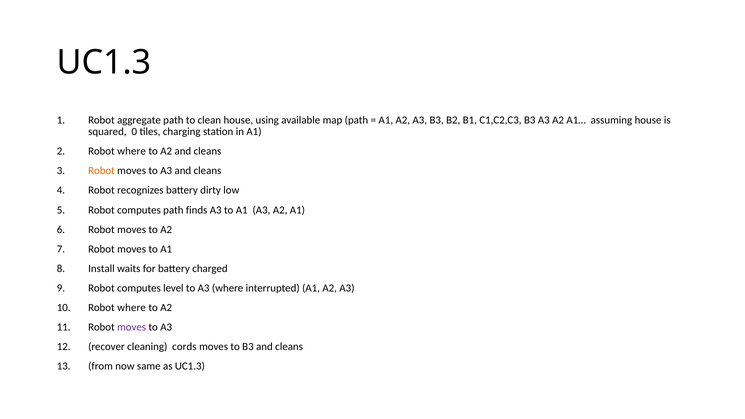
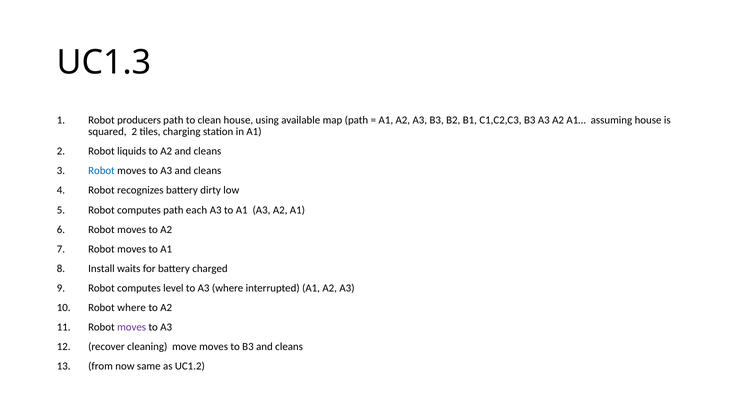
aggregate: aggregate -> producers
squared 0: 0 -> 2
where at (132, 151): where -> liquids
Robot at (101, 171) colour: orange -> blue
finds: finds -> each
cords: cords -> move
as UC1.3: UC1.3 -> UC1.2
